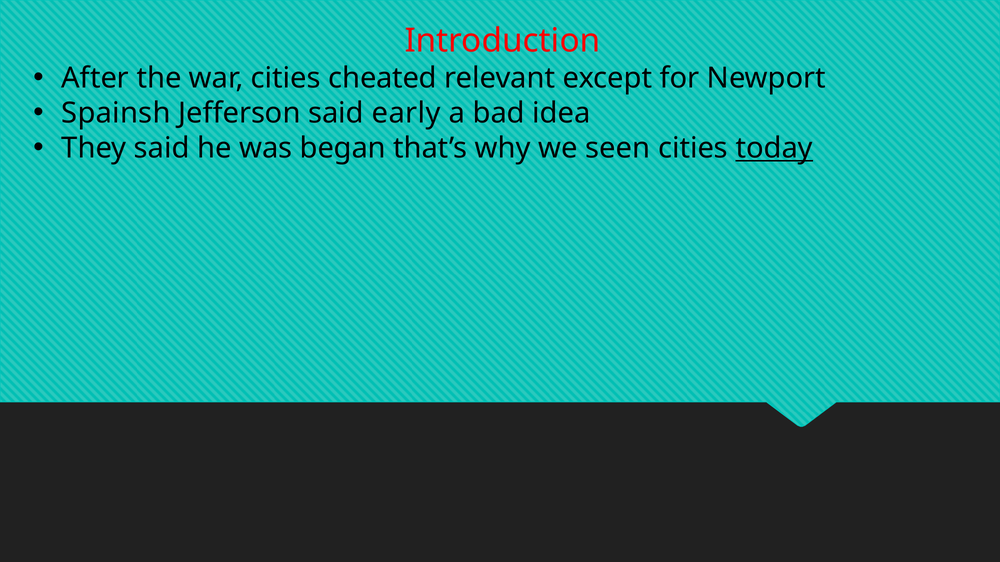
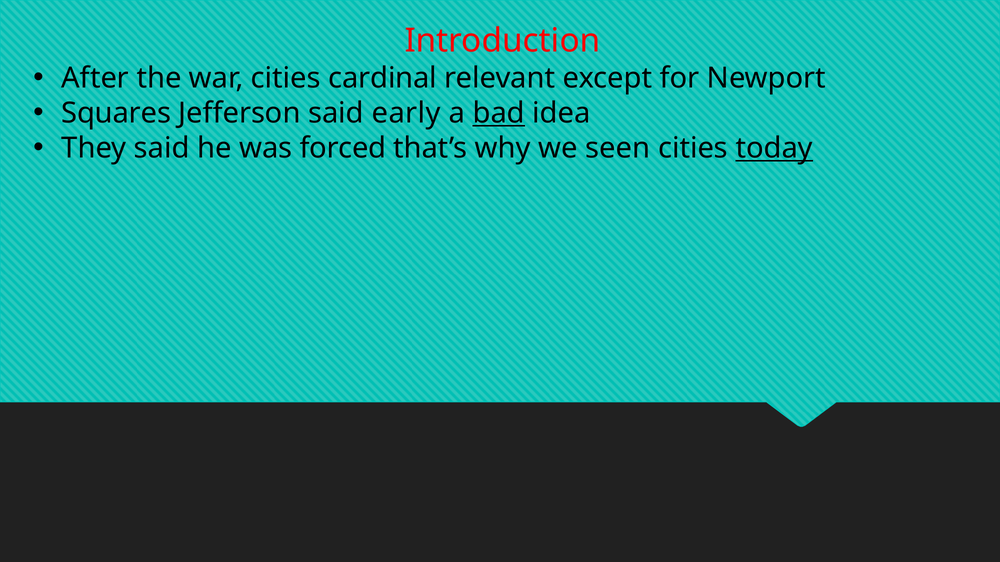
cheated: cheated -> cardinal
Spainsh: Spainsh -> Squares
bad underline: none -> present
began: began -> forced
